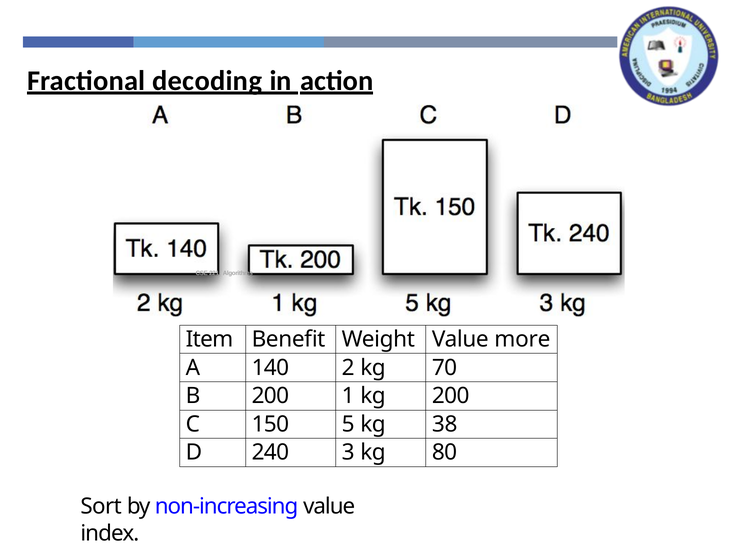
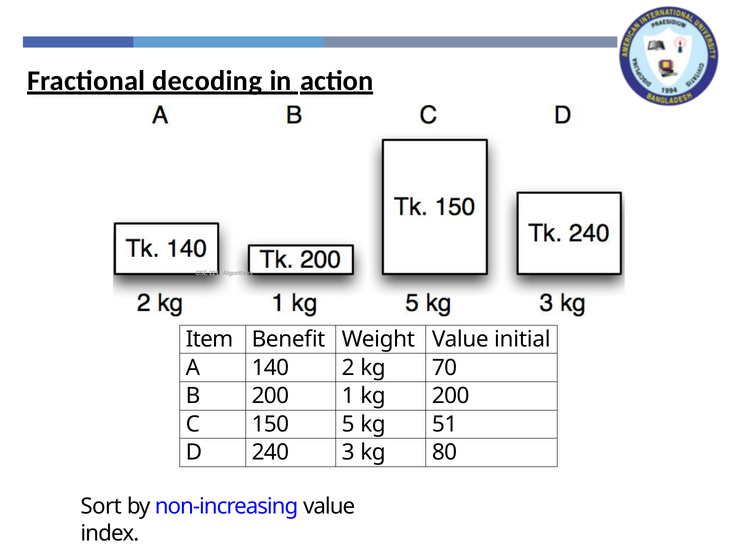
more: more -> initial
kg 38: 38 -> 51
